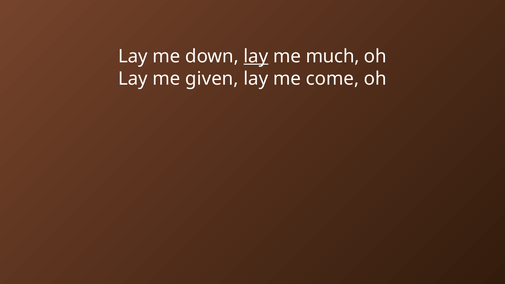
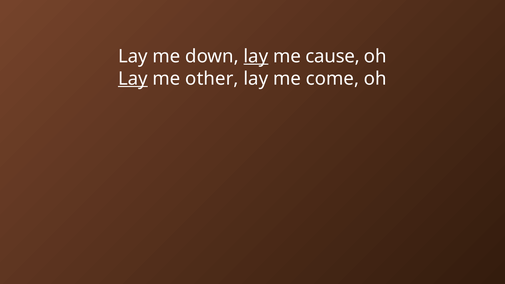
much: much -> cause
Lay at (133, 79) underline: none -> present
given: given -> other
